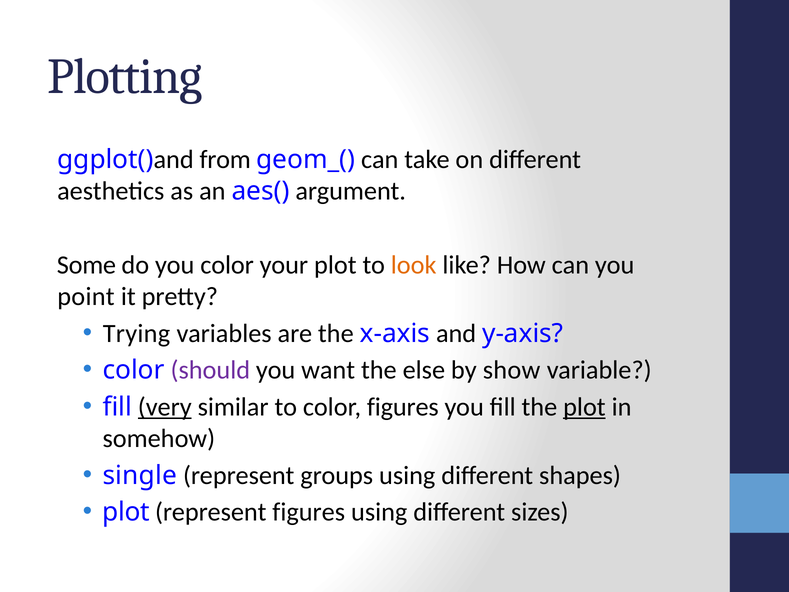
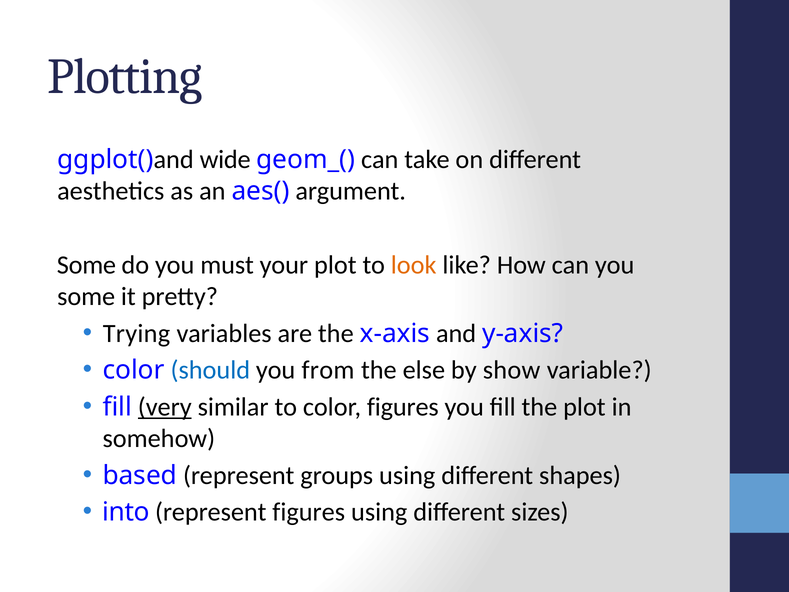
from: from -> wide
you color: color -> must
point at (86, 296): point -> some
should colour: purple -> blue
want: want -> from
plot at (584, 407) underline: present -> none
single: single -> based
plot at (126, 512): plot -> into
